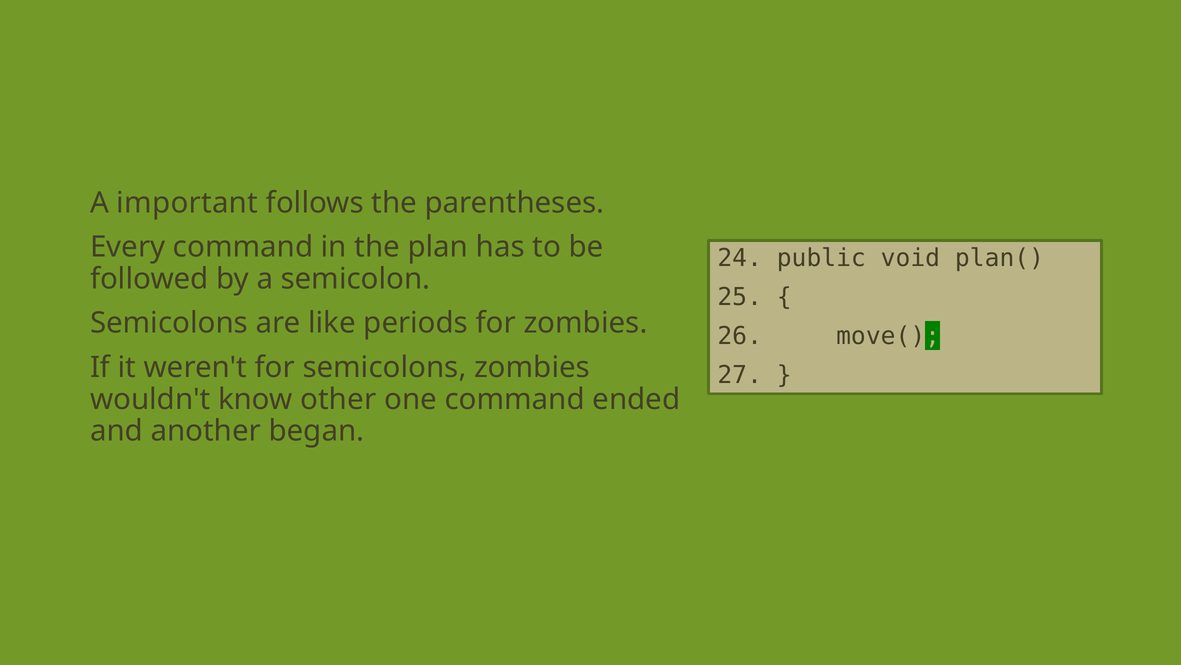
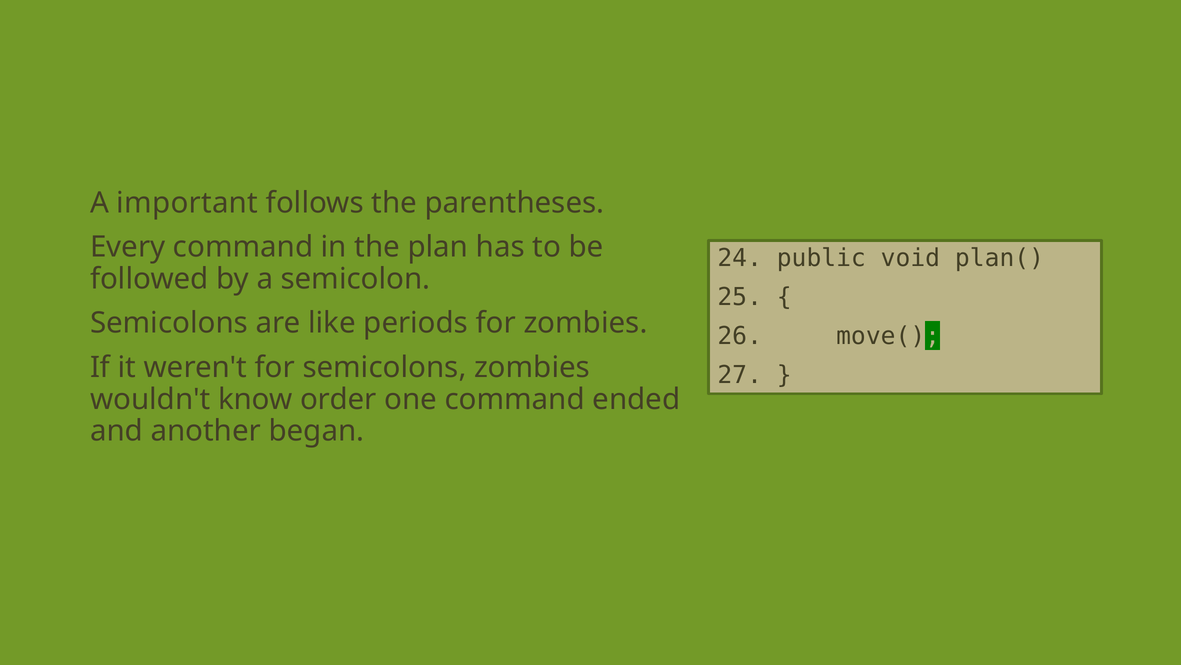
other: other -> order
